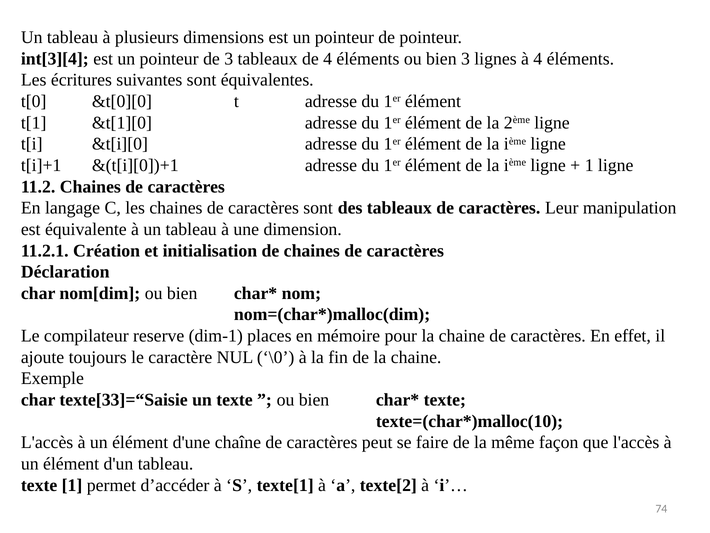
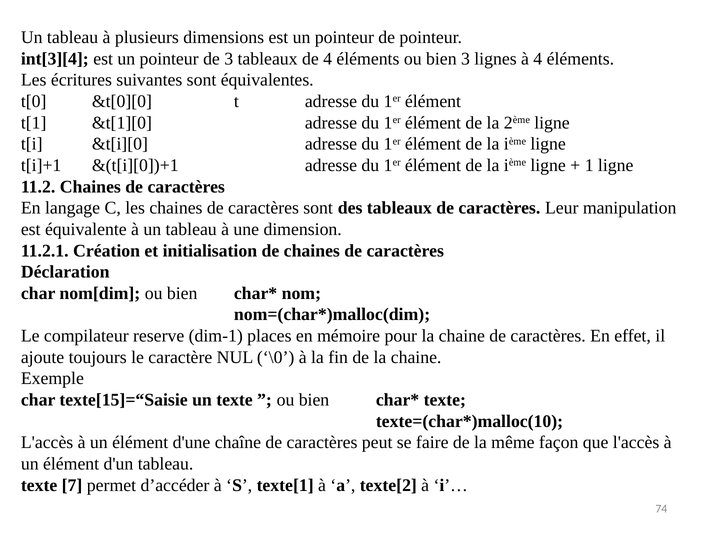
texte[33]=“Saisie: texte[33]=“Saisie -> texte[15]=“Saisie
texte 1: 1 -> 7
